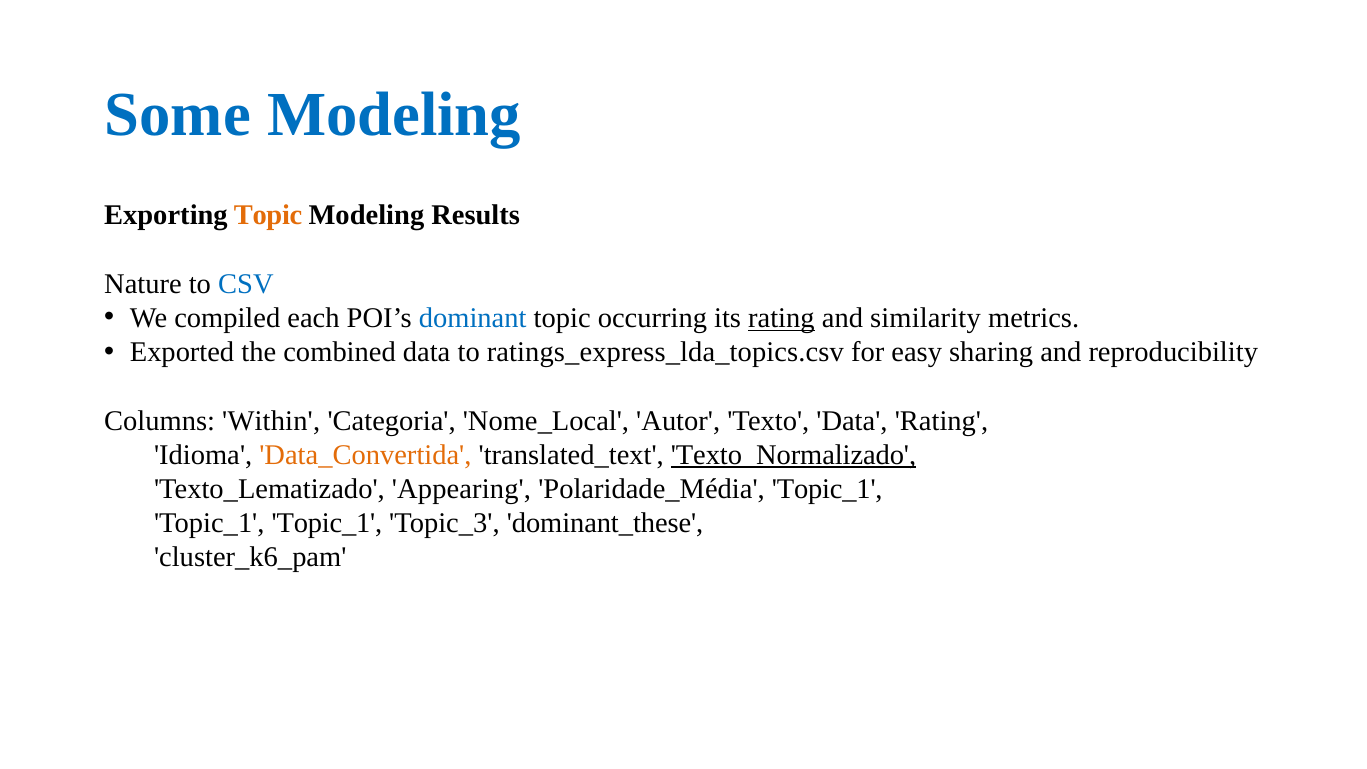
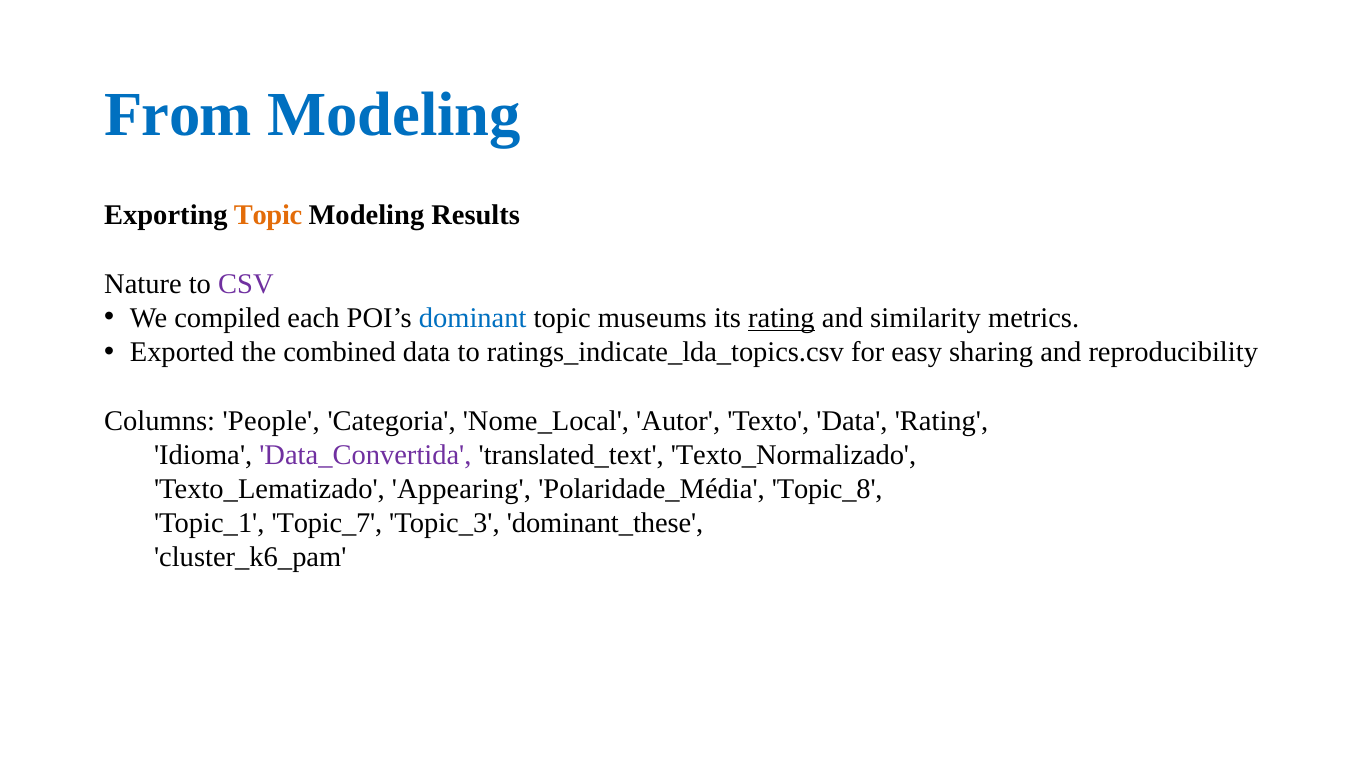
Some: Some -> From
CSV colour: blue -> purple
occurring: occurring -> museums
ratings_express_lda_topics.csv: ratings_express_lda_topics.csv -> ratings_indicate_lda_topics.csv
Within: Within -> People
Data_Convertida colour: orange -> purple
Texto_Normalizado underline: present -> none
Polaridade_Média Topic_1: Topic_1 -> Topic_8
Topic_1 at (327, 523): Topic_1 -> Topic_7
